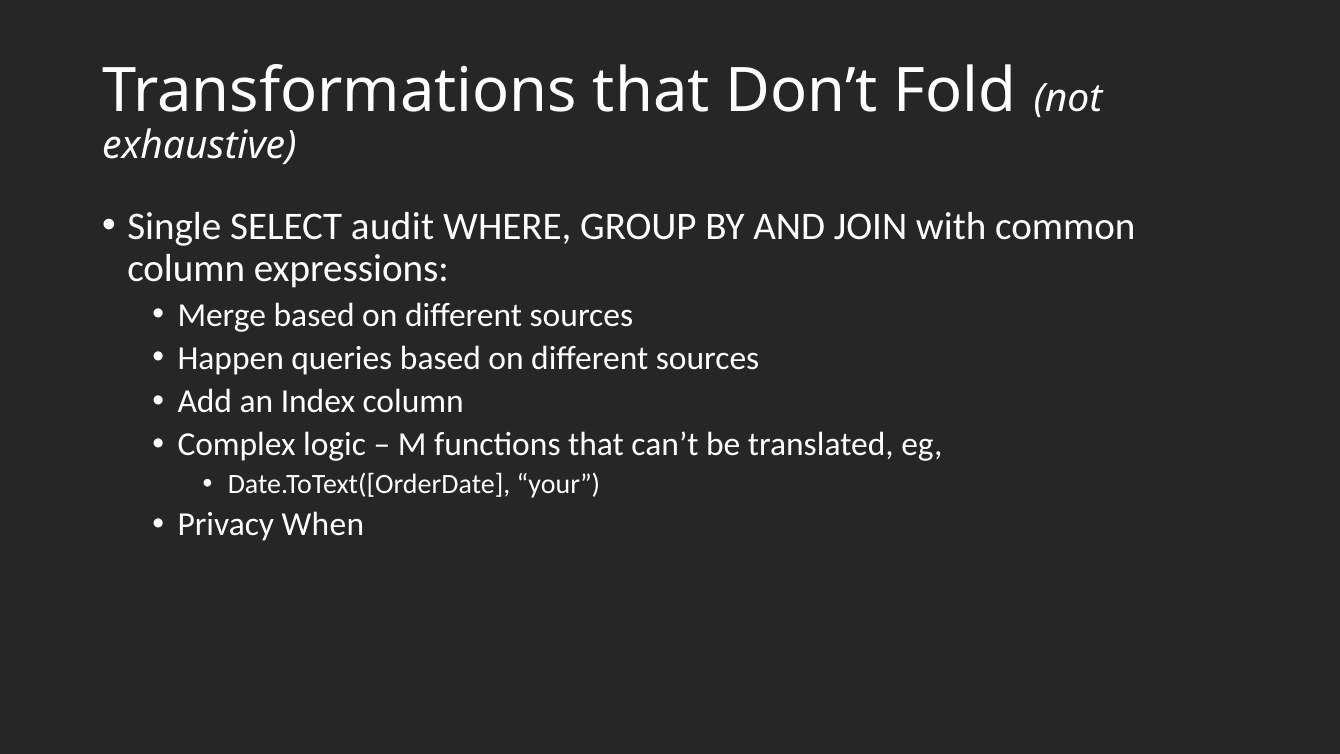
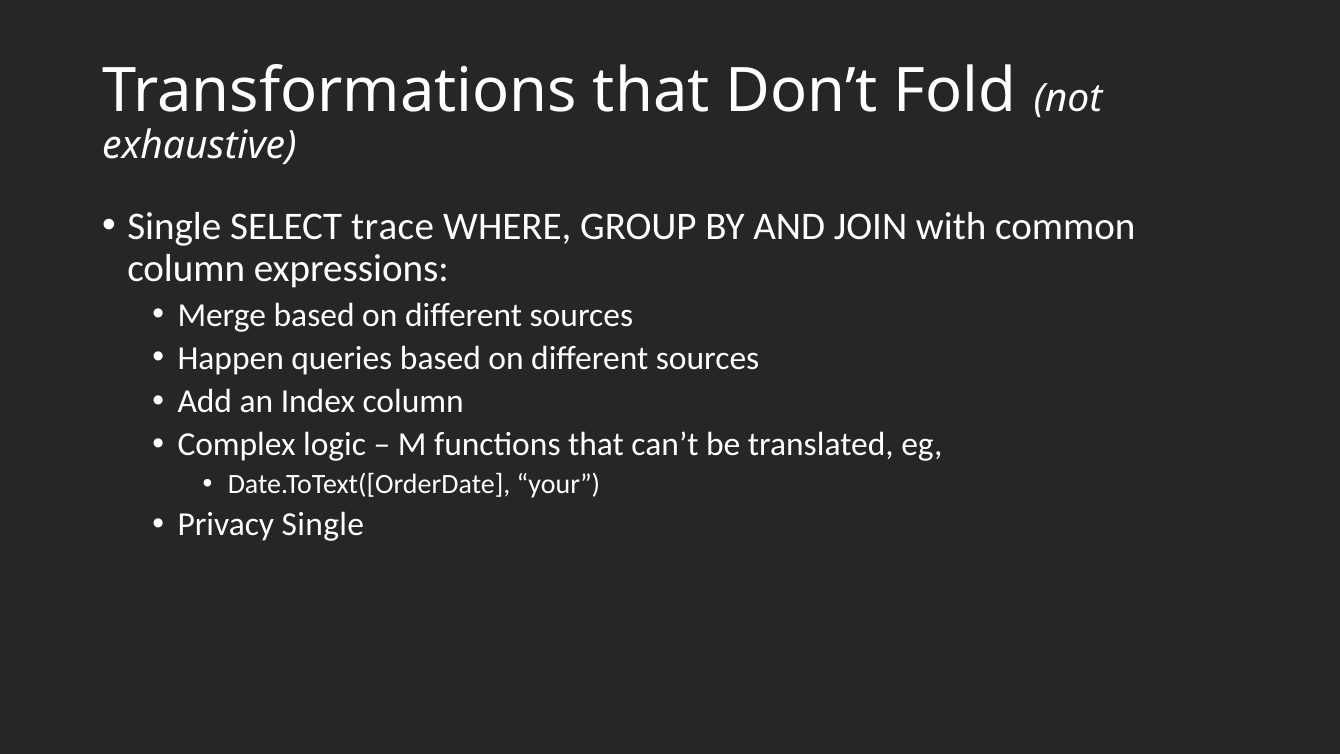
audit: audit -> trace
Privacy When: When -> Single
